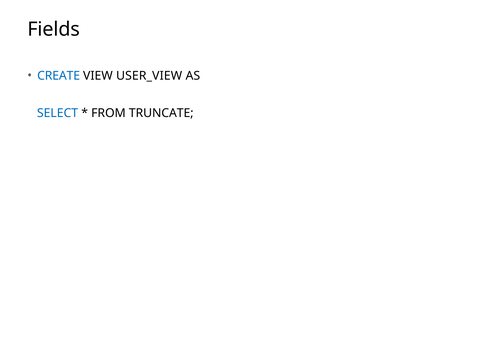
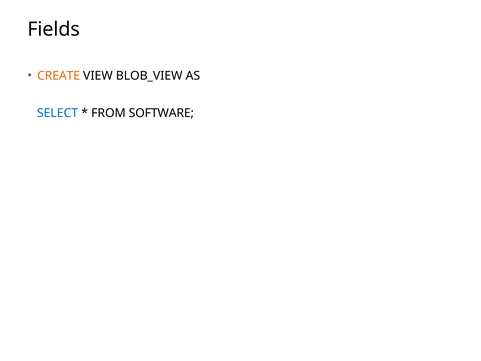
CREATE colour: blue -> orange
USER_VIEW: USER_VIEW -> BLOB_VIEW
TRUNCATE: TRUNCATE -> SOFTWARE
